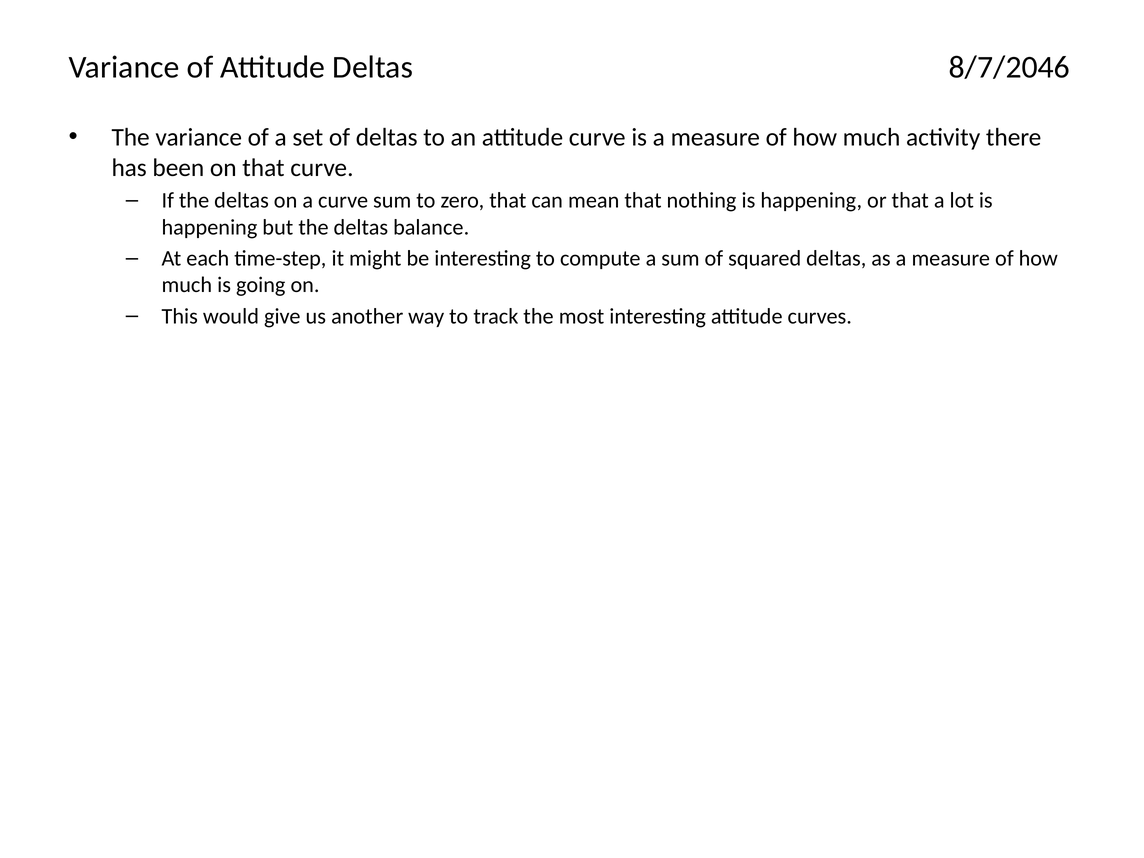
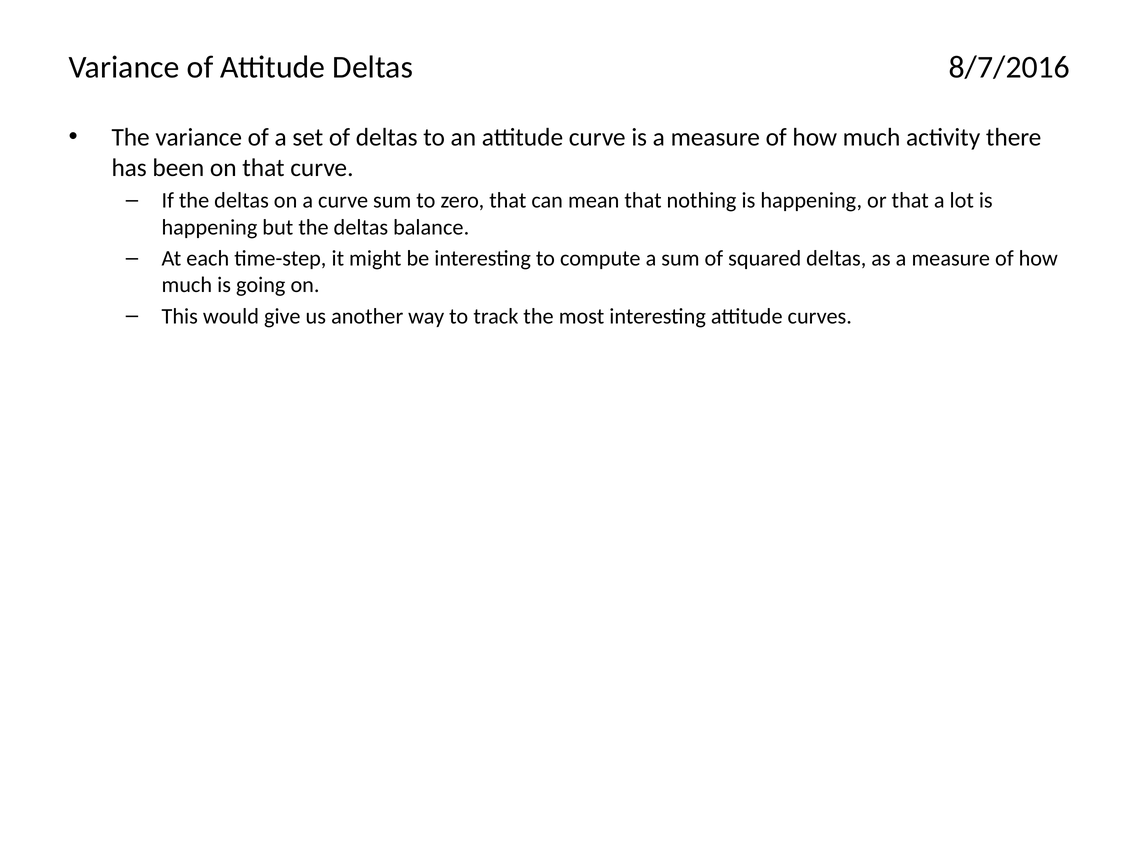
8/7/2046: 8/7/2046 -> 8/7/2016
